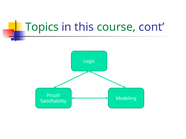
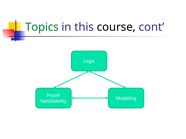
course colour: green -> black
